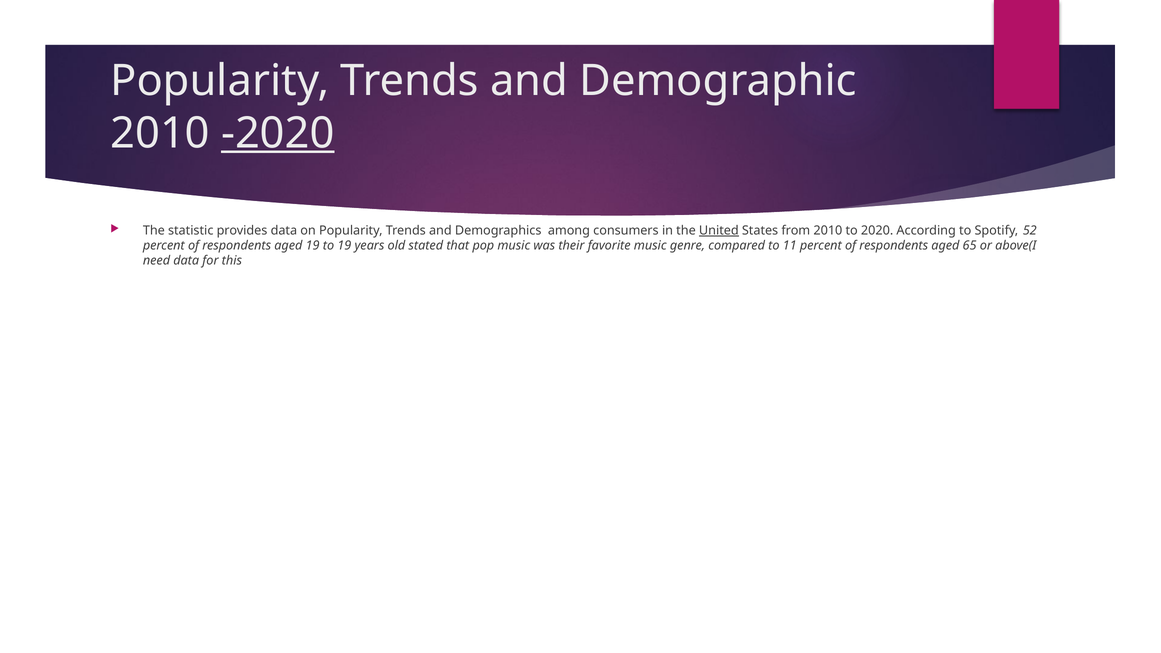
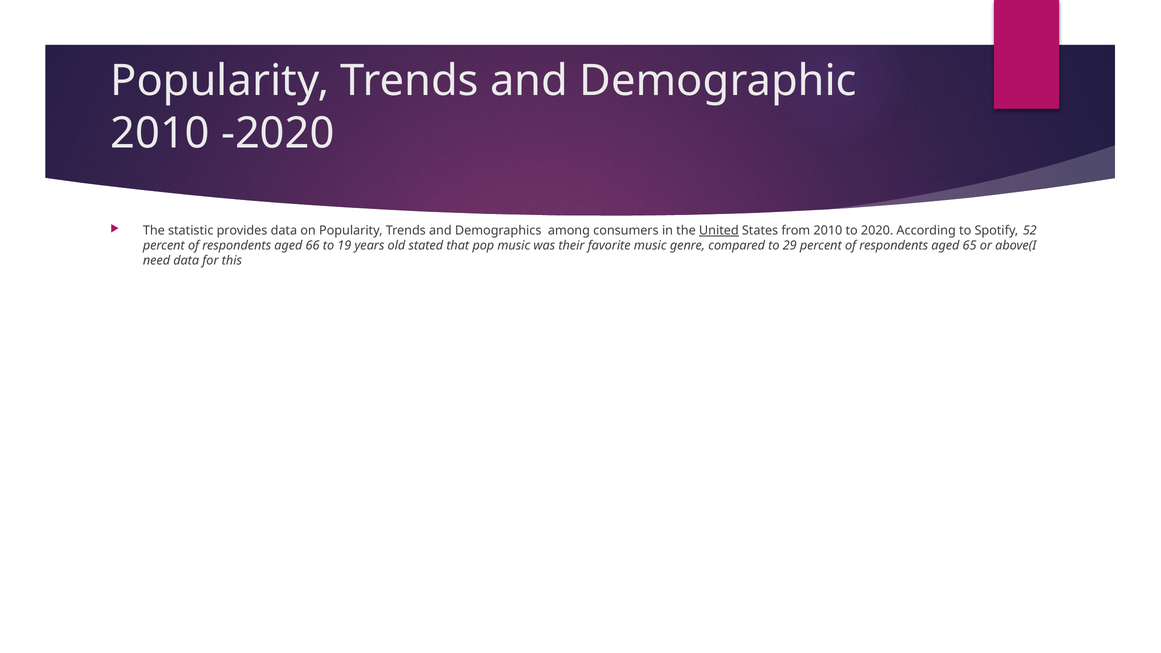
-2020 underline: present -> none
aged 19: 19 -> 66
11: 11 -> 29
